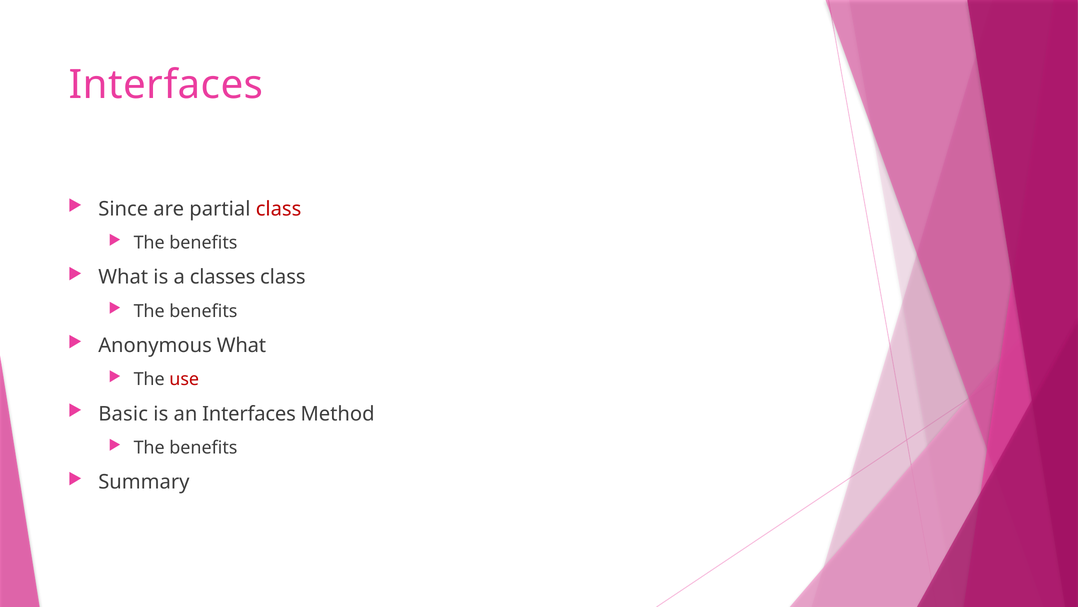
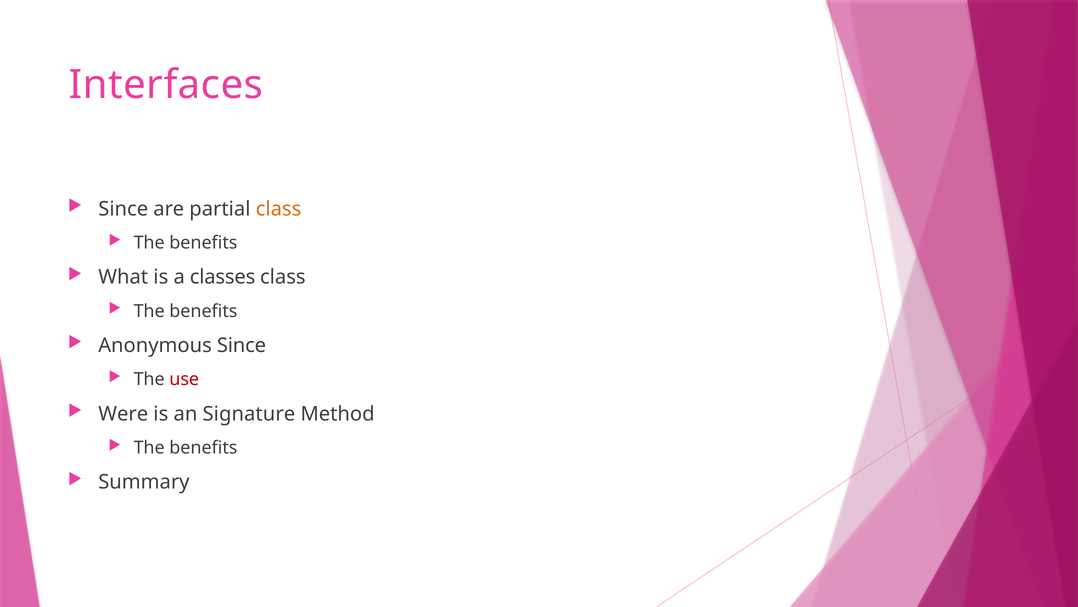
class at (279, 209) colour: red -> orange
Anonymous What: What -> Since
Basic: Basic -> Were
an Interfaces: Interfaces -> Signature
